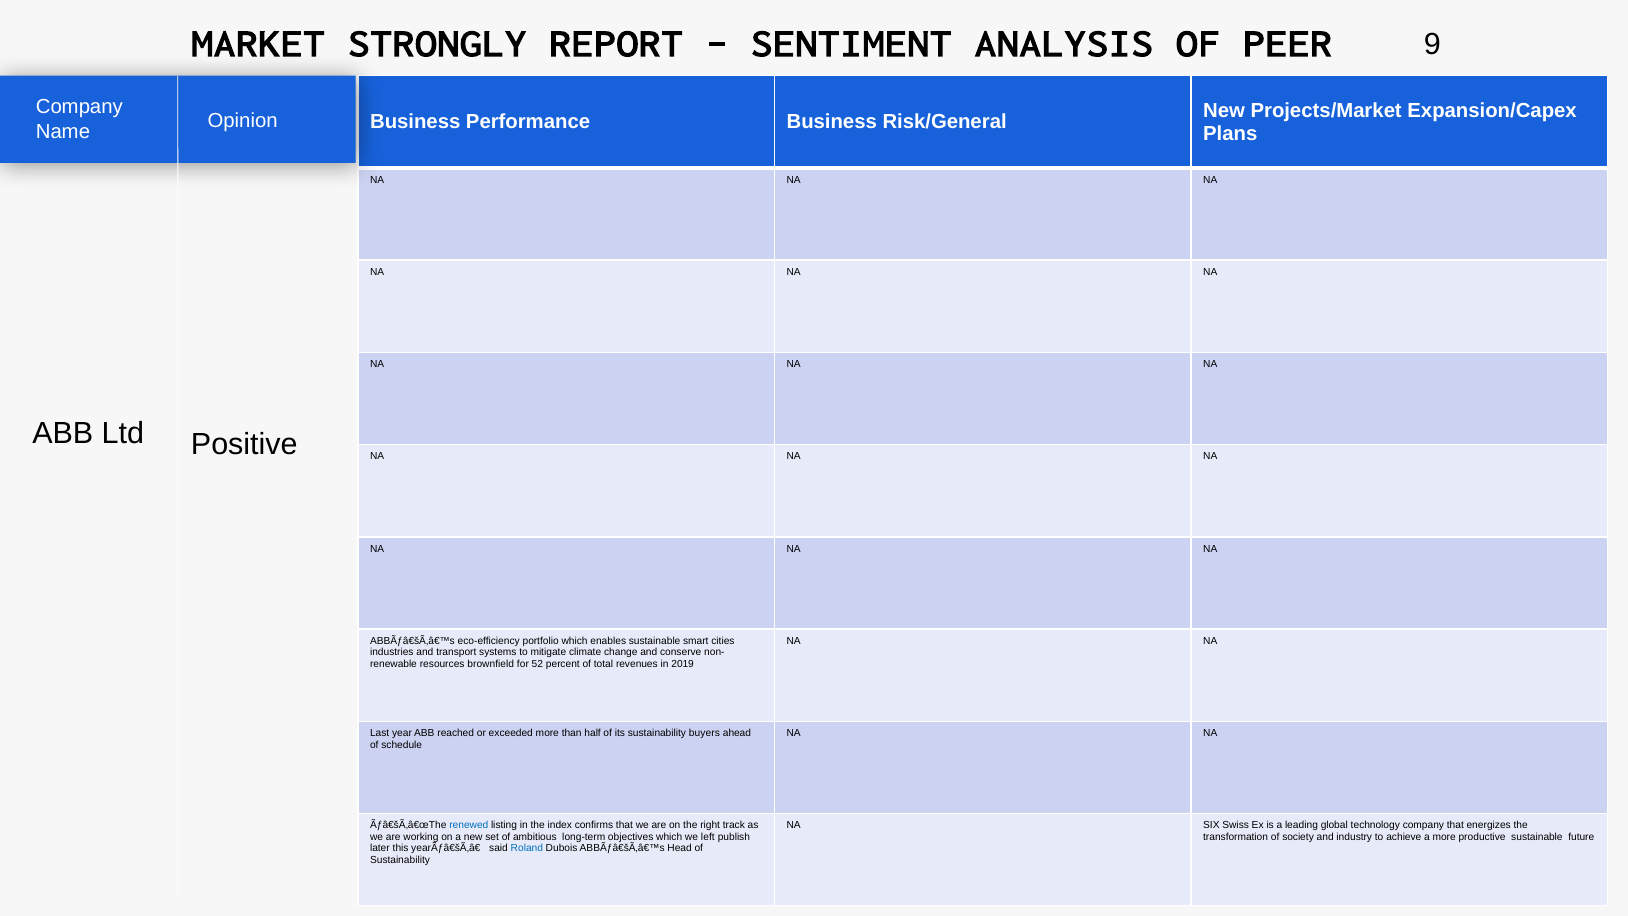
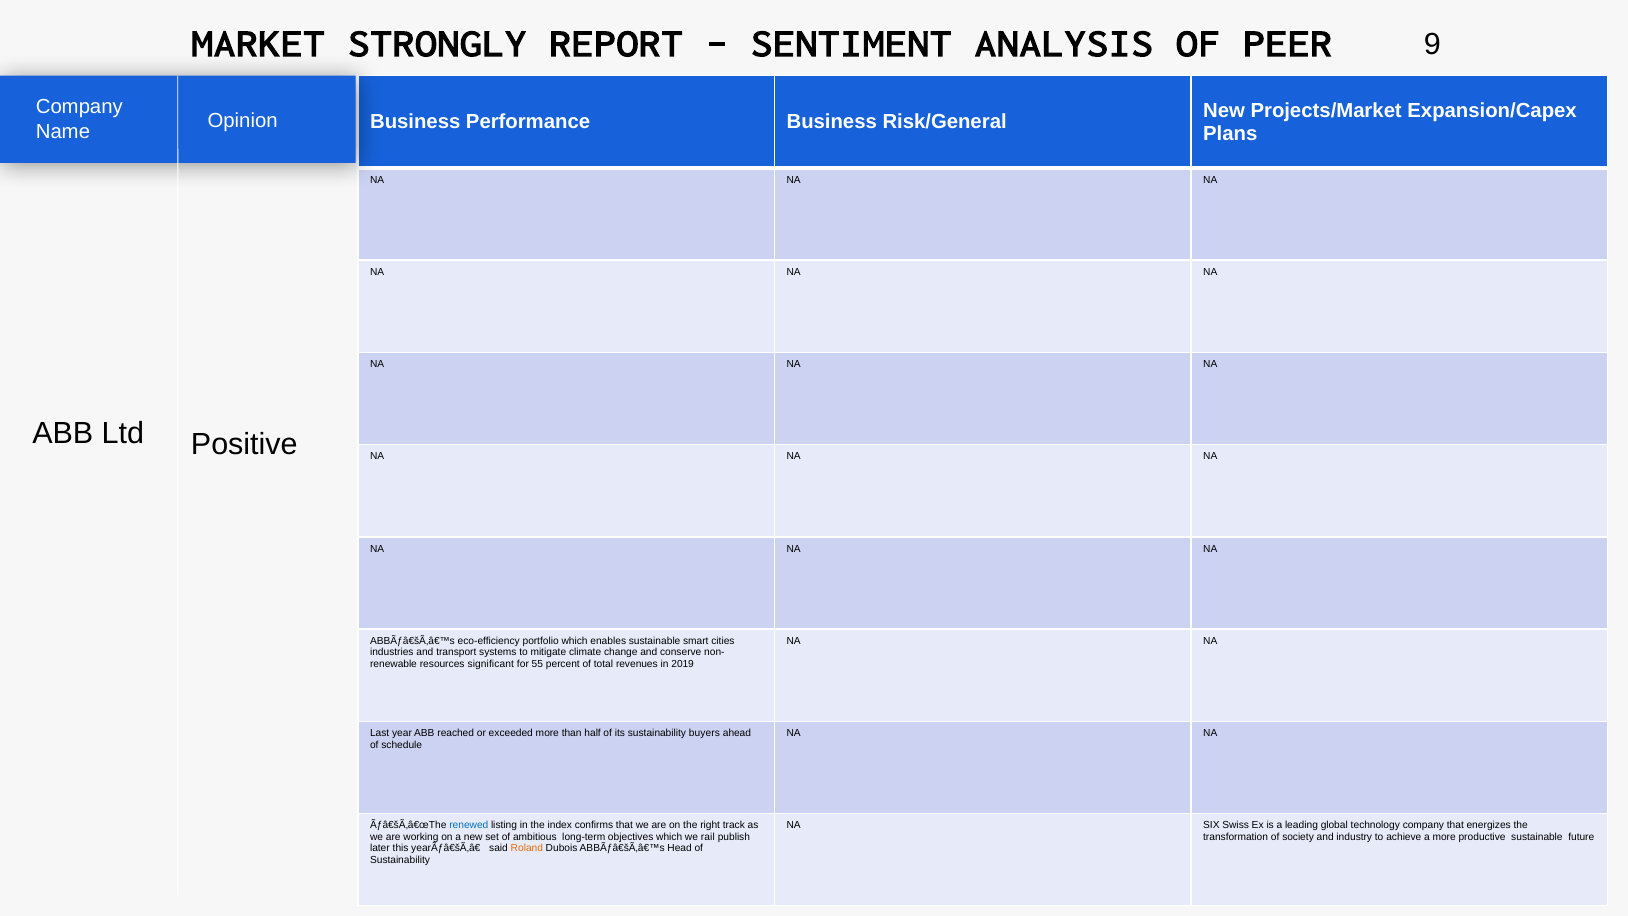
brownfield: brownfield -> significant
52: 52 -> 55
left: left -> rail
Roland colour: blue -> orange
